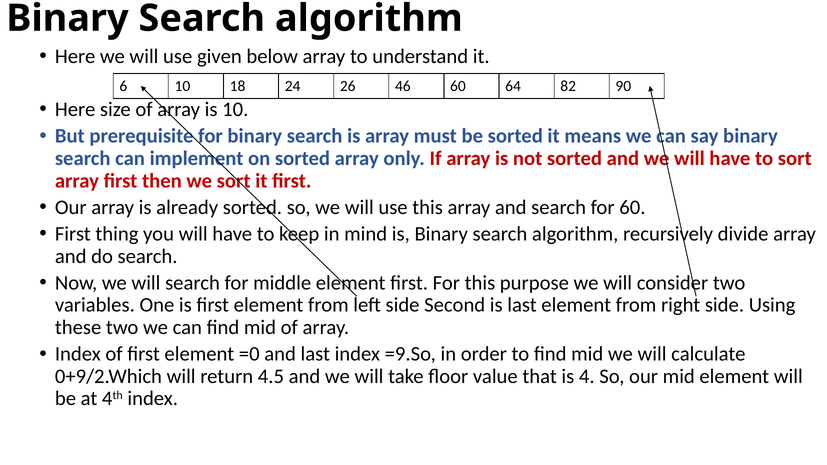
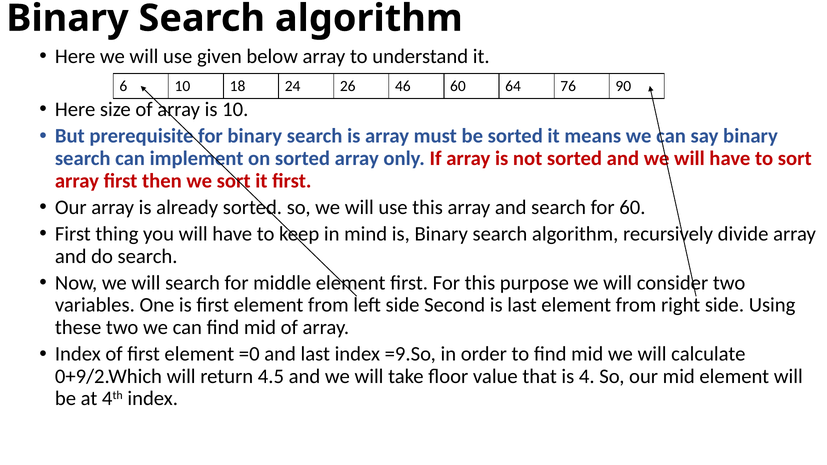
82: 82 -> 76
